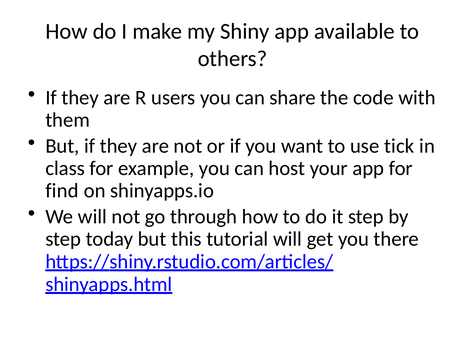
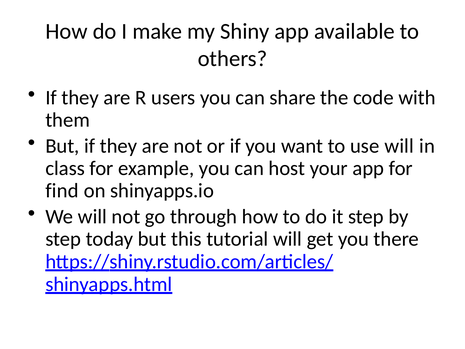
use tick: tick -> will
